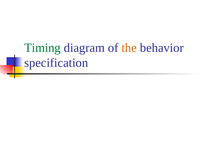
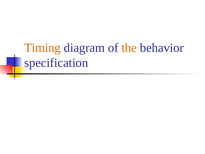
Timing colour: green -> orange
